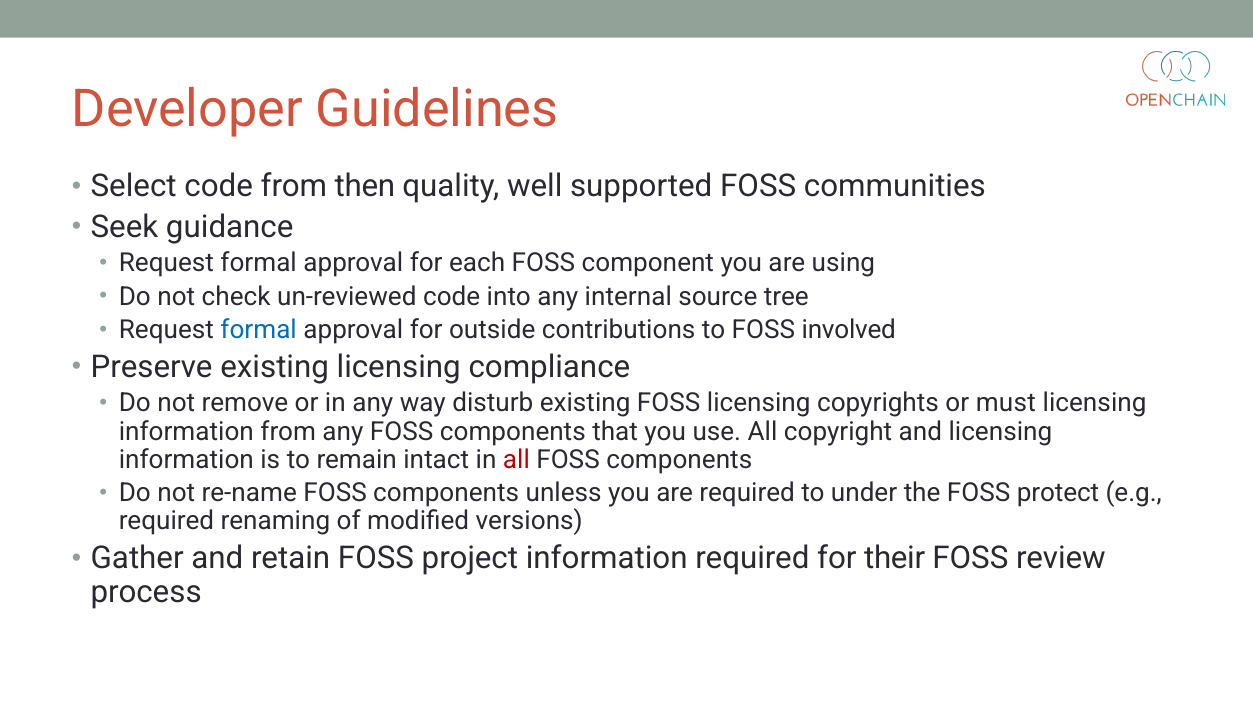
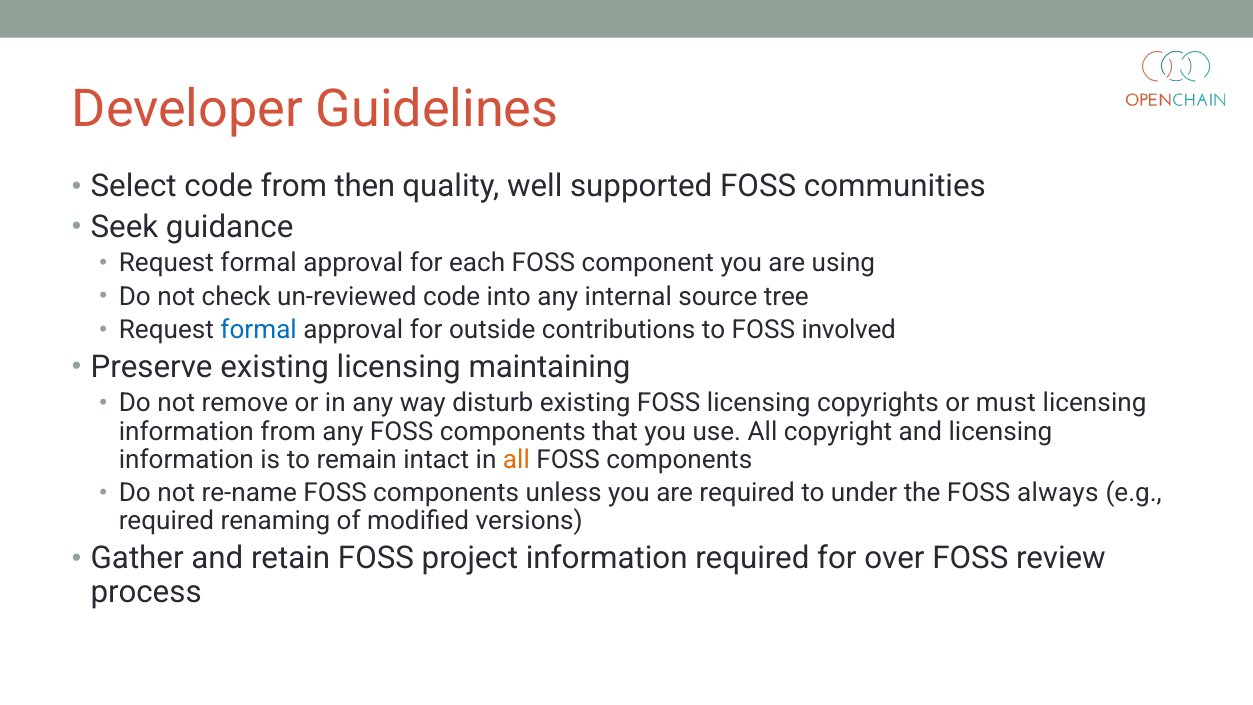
compliance: compliance -> maintaining
all at (516, 460) colour: red -> orange
protect: protect -> always
their: their -> over
